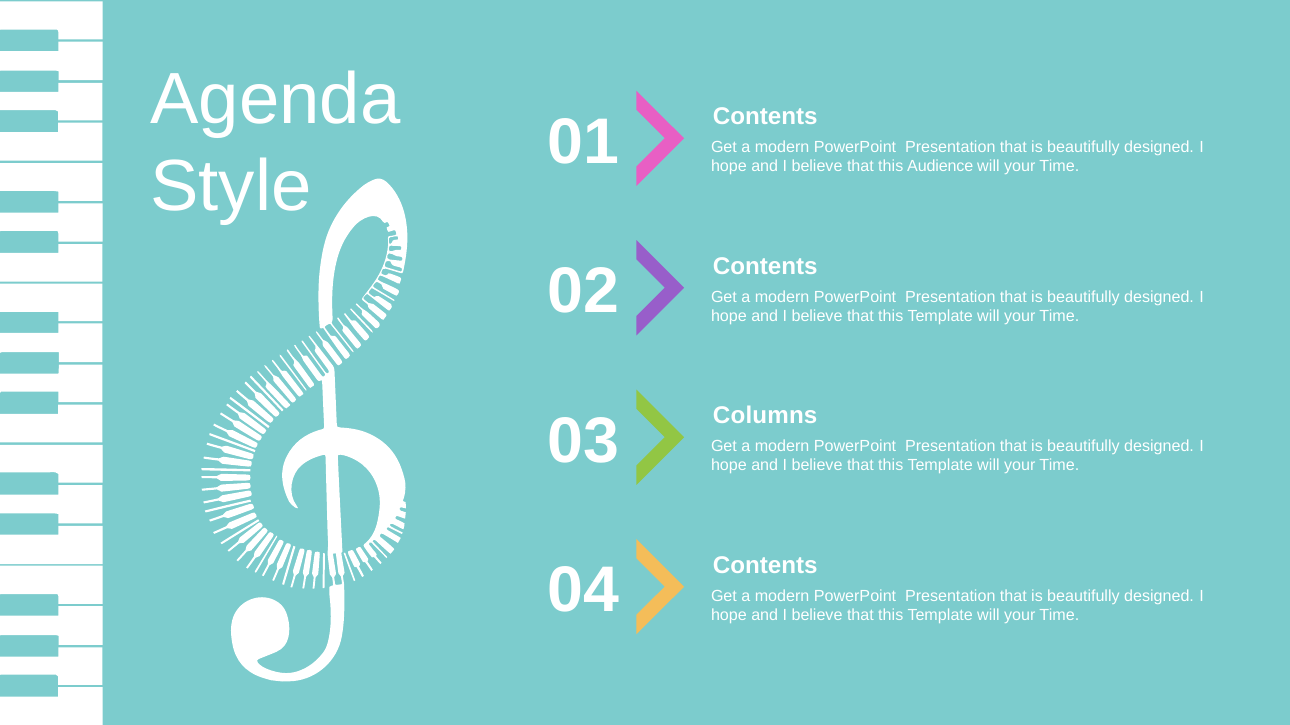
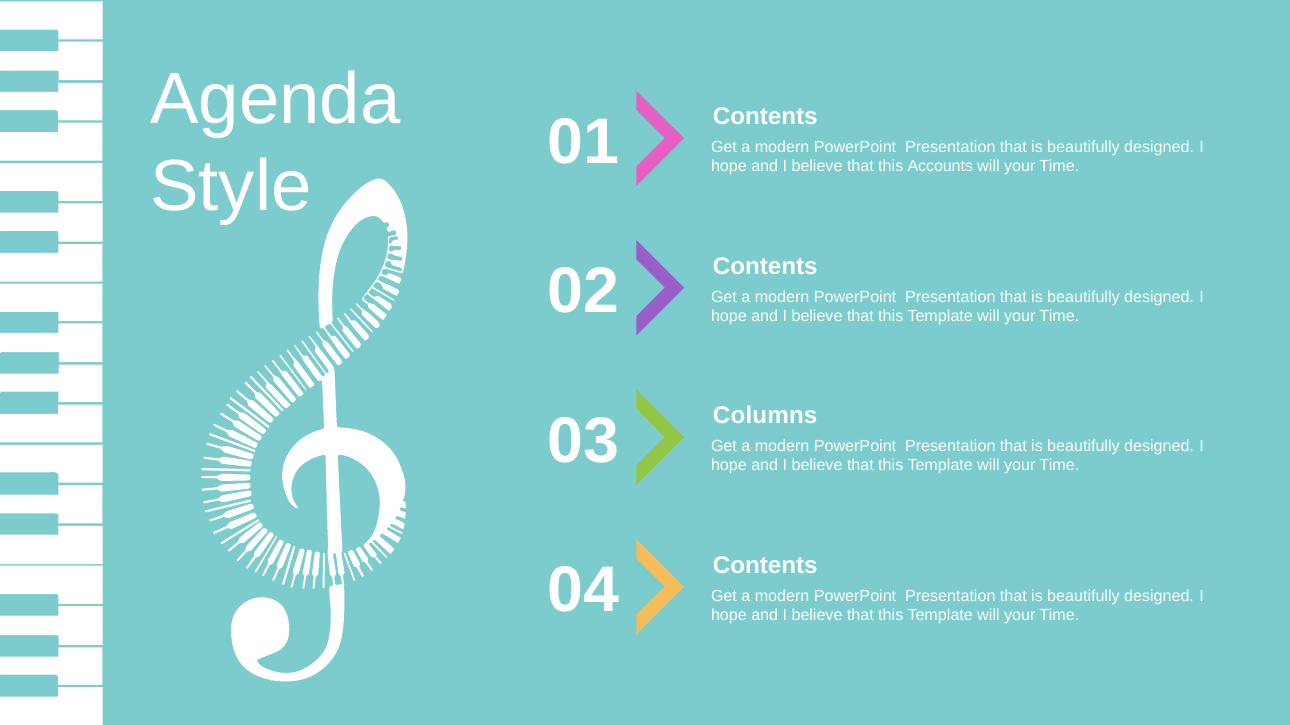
Audience: Audience -> Accounts
